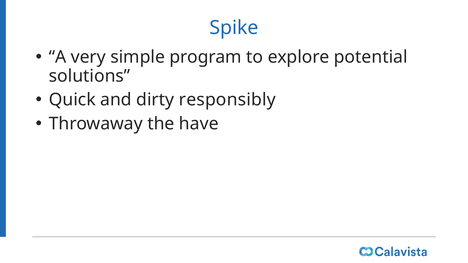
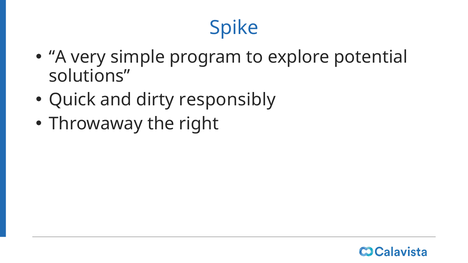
have: have -> right
